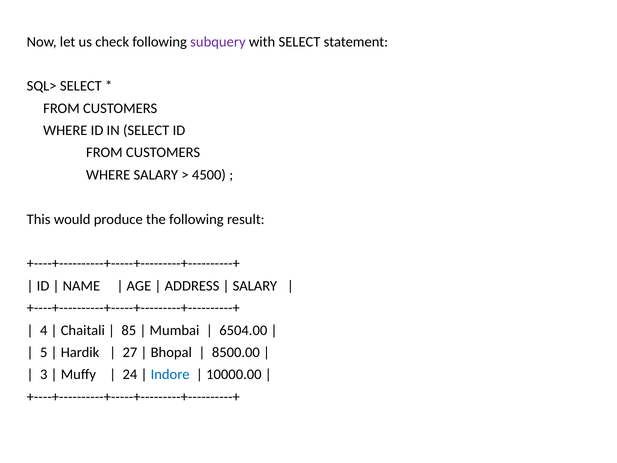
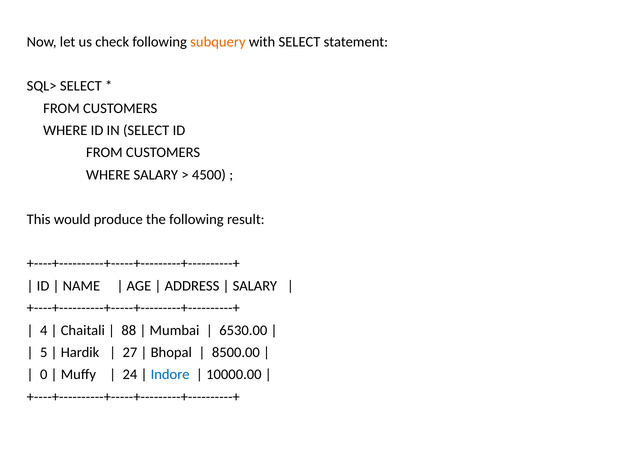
subquery colour: purple -> orange
85: 85 -> 88
6504.00: 6504.00 -> 6530.00
3: 3 -> 0
